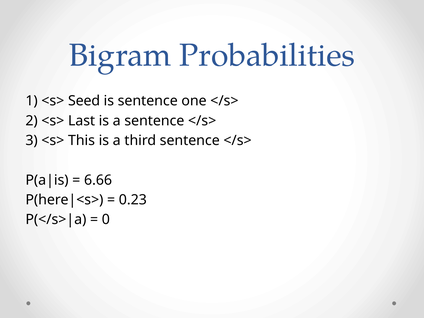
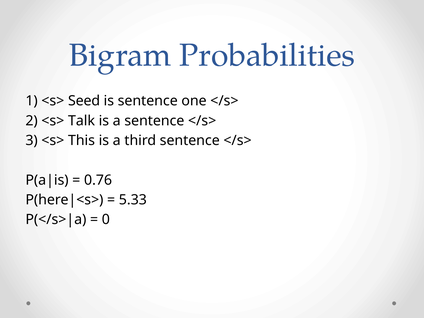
Last: Last -> Talk
6.66: 6.66 -> 0.76
0.23: 0.23 -> 5.33
